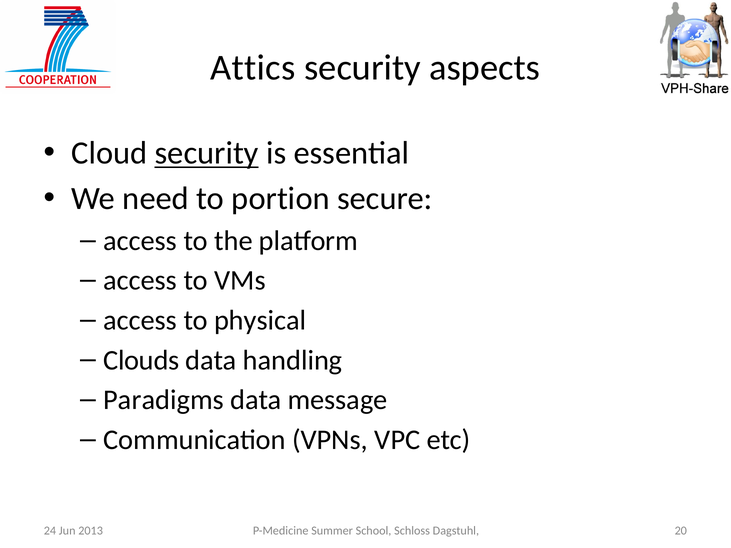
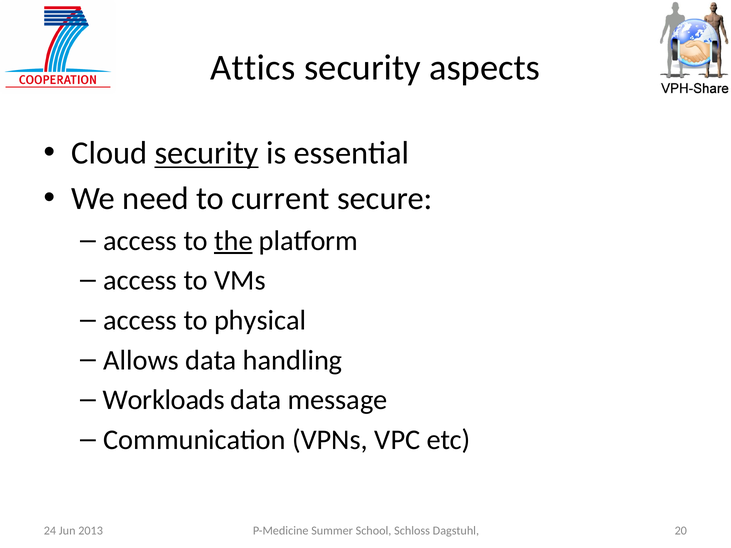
portion: portion -> current
the underline: none -> present
Clouds: Clouds -> Allows
Paradigms: Paradigms -> Workloads
